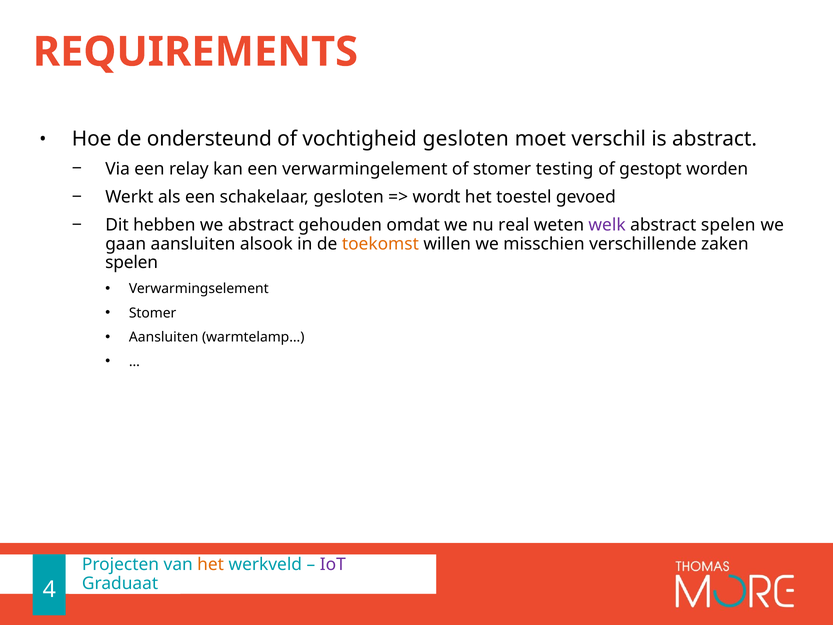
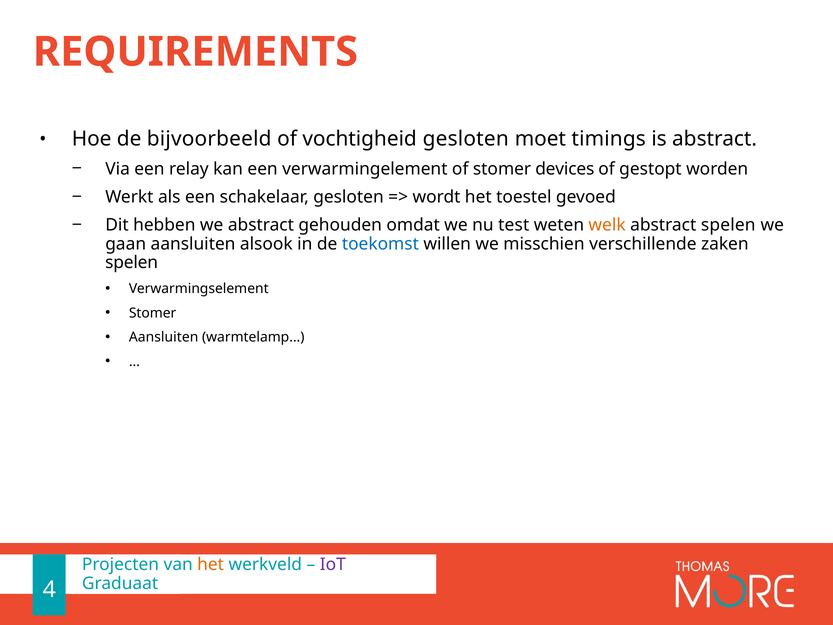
ondersteund: ondersteund -> bijvoorbeeld
verschil: verschil -> timings
testing: testing -> devices
real: real -> test
welk colour: purple -> orange
toekomst colour: orange -> blue
